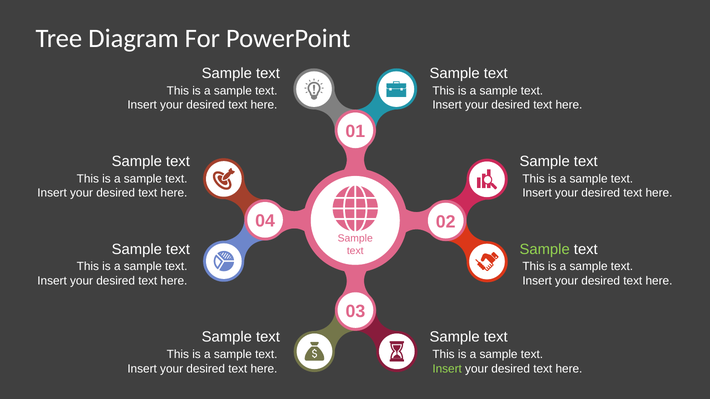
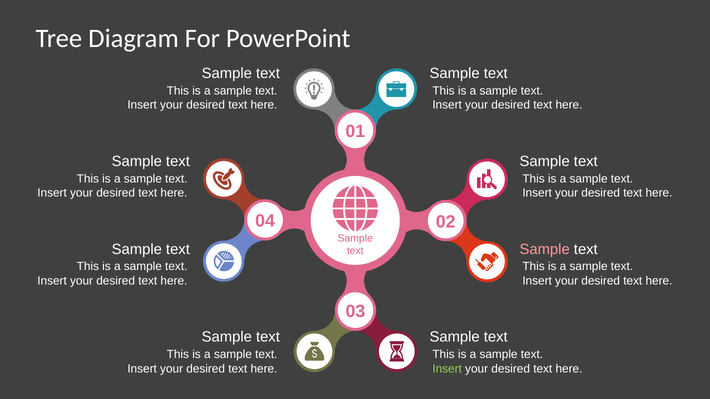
Sample at (545, 249) colour: light green -> pink
